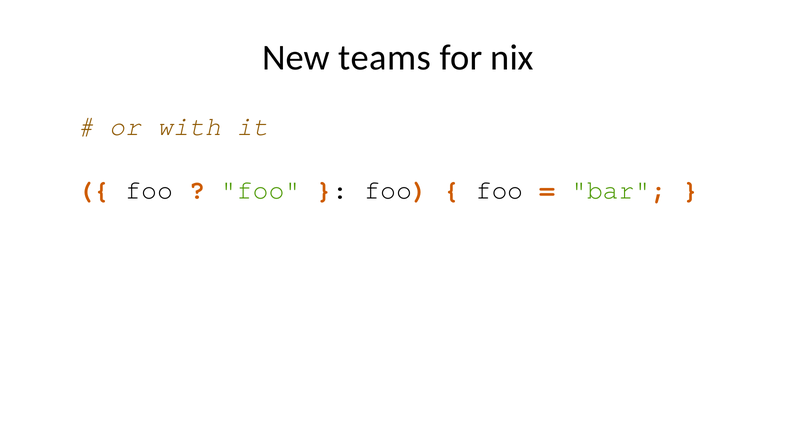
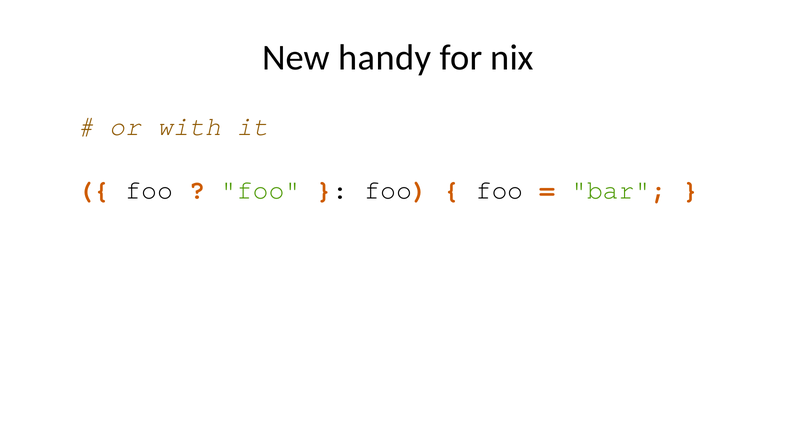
teams: teams -> handy
